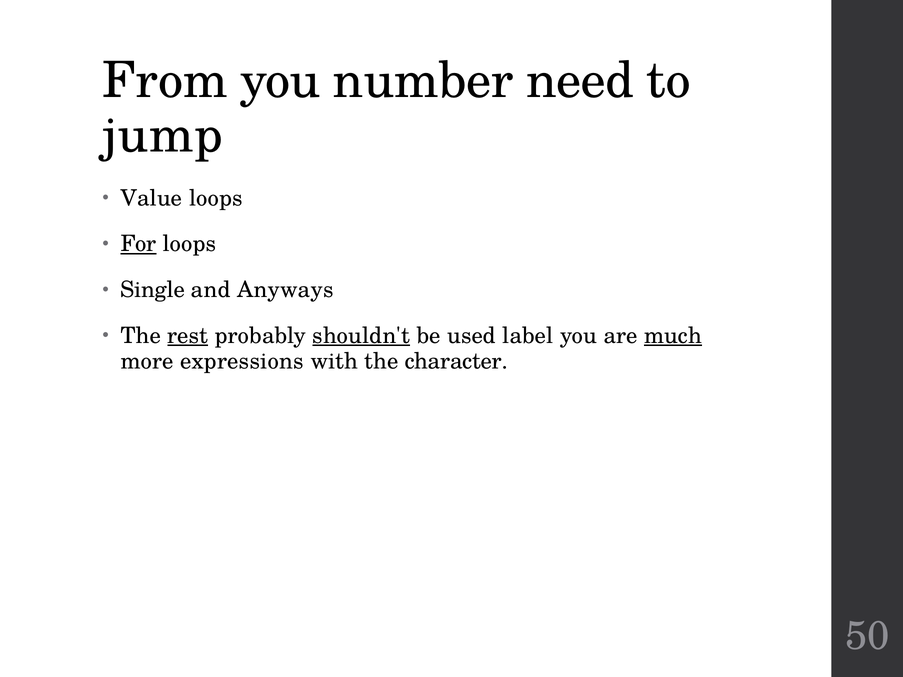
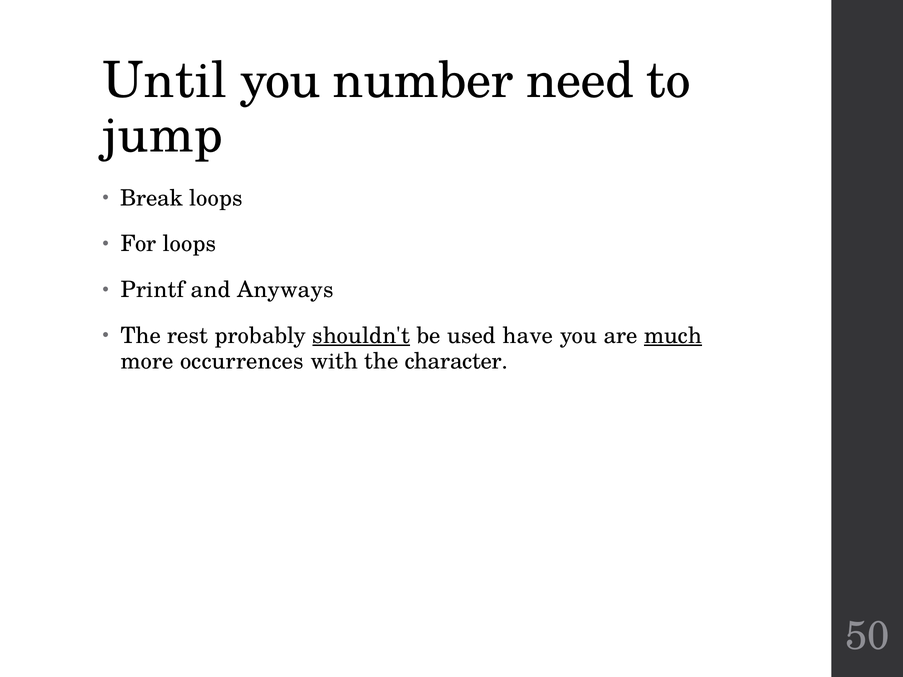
From: From -> Until
Value: Value -> Break
For underline: present -> none
Single: Single -> Printf
rest underline: present -> none
label: label -> have
expressions: expressions -> occurrences
